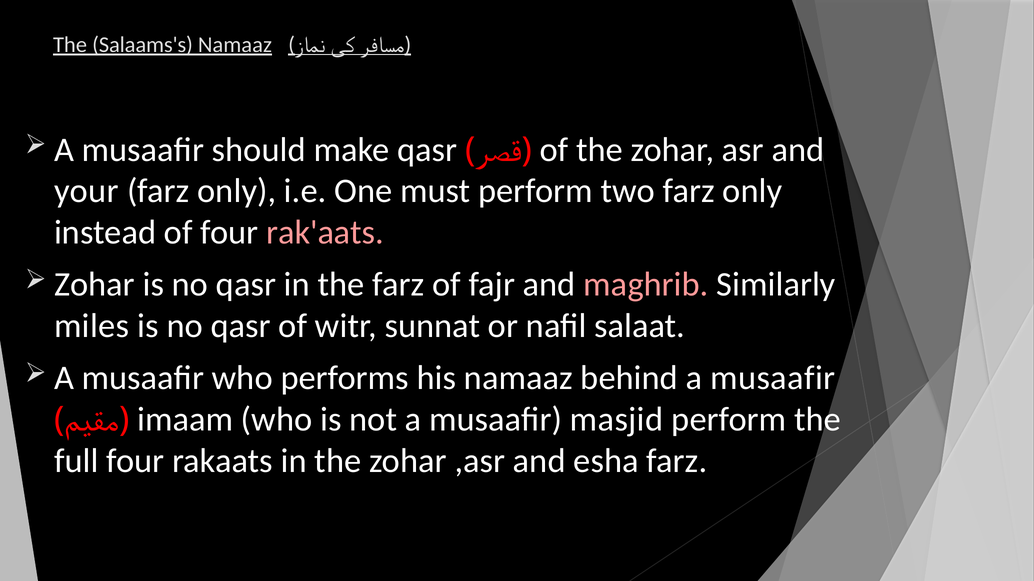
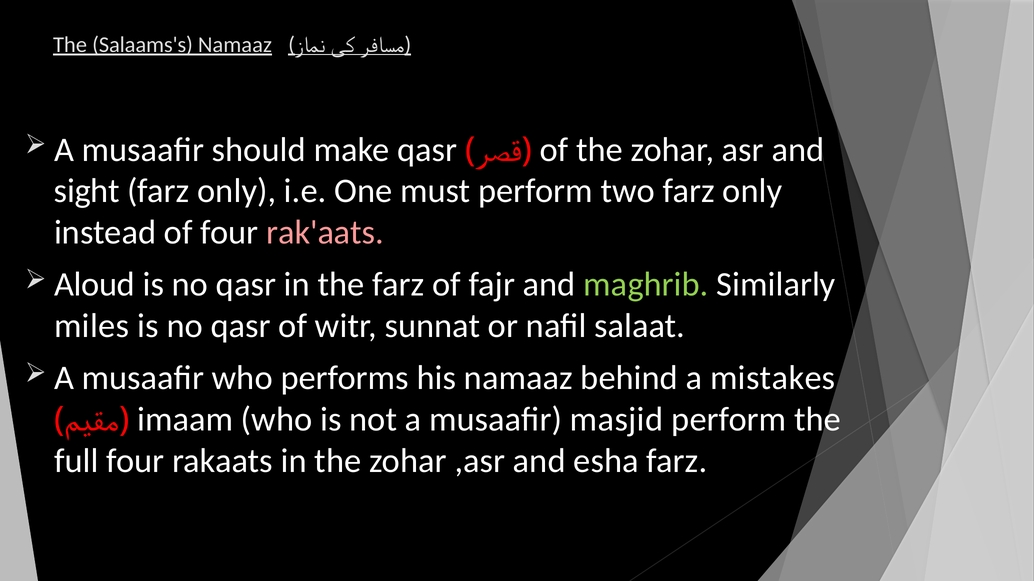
your: your -> sight
Zohar at (94, 285): Zohar -> Aloud
maghrib colour: pink -> light green
behind a musaafir: musaafir -> mistakes
